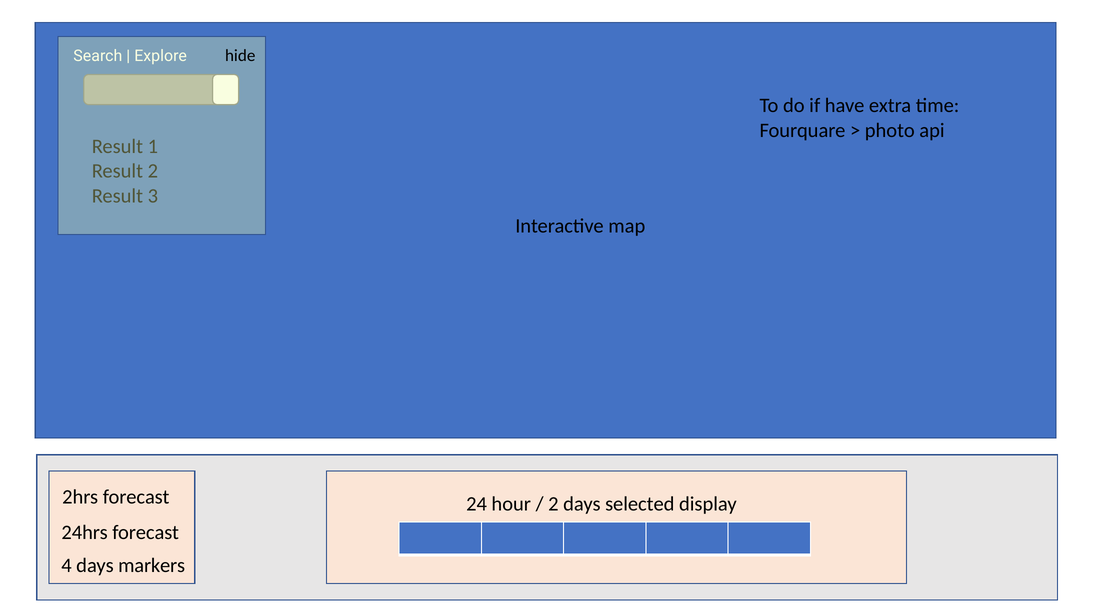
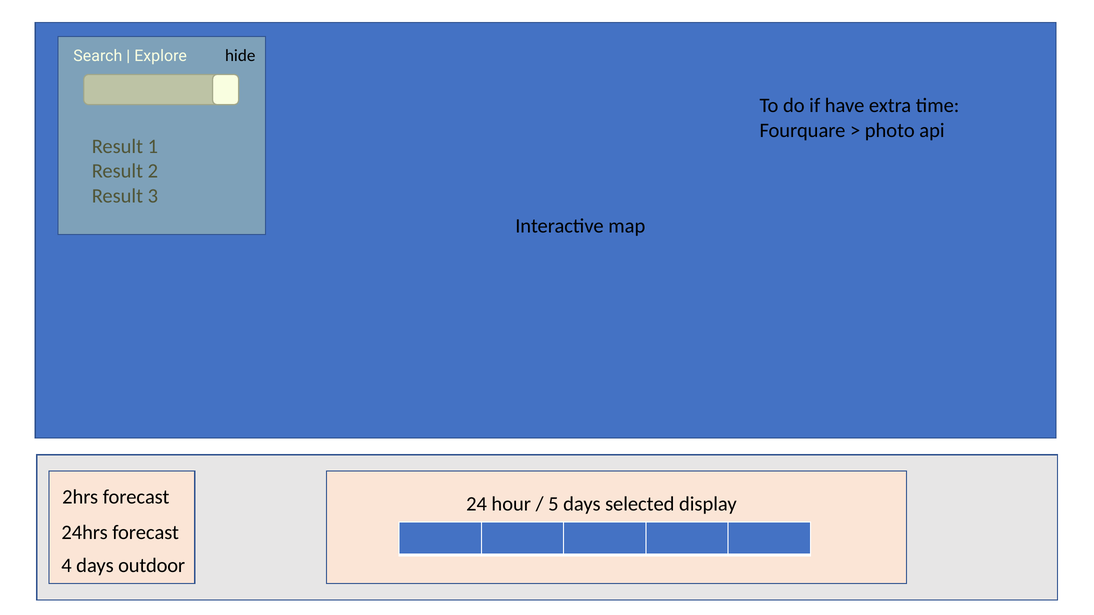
2 at (553, 504): 2 -> 5
markers: markers -> outdoor
